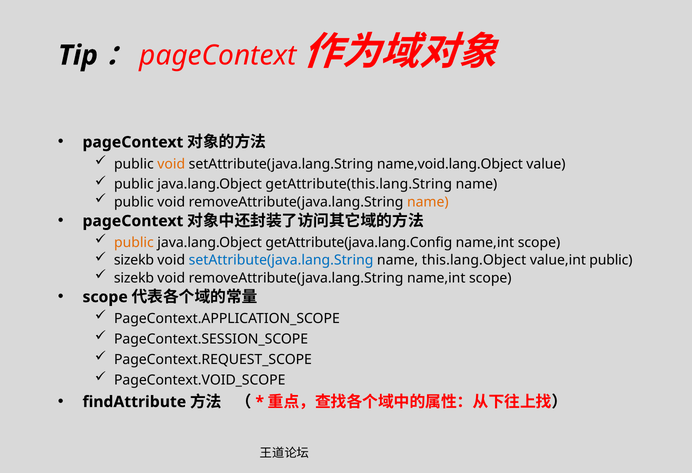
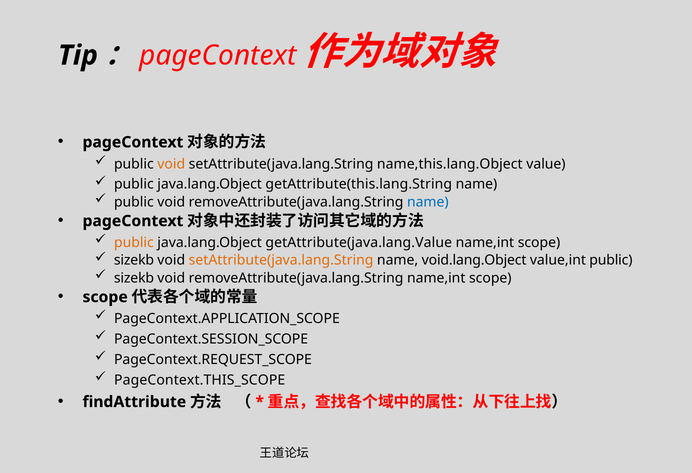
name,void.lang.Object: name,void.lang.Object -> name,this.lang.Object
name at (428, 202) colour: orange -> blue
getAttribute(java.lang.Config: getAttribute(java.lang.Config -> getAttribute(java.lang.Value
setAttribute(java.lang.String at (281, 260) colour: blue -> orange
this.lang.Object: this.lang.Object -> void.lang.Object
PageContext.VOID_SCOPE: PageContext.VOID_SCOPE -> PageContext.THIS_SCOPE
